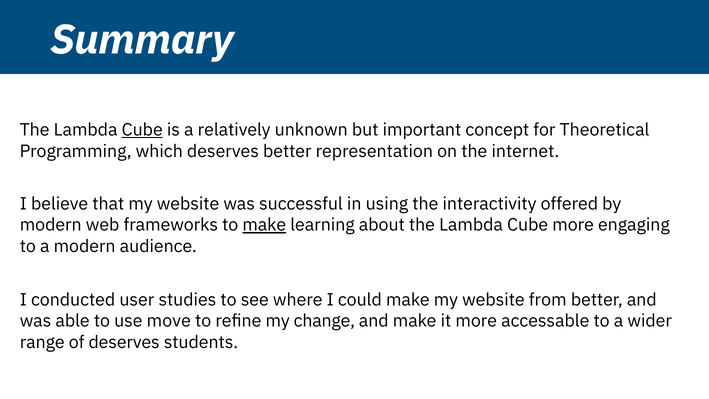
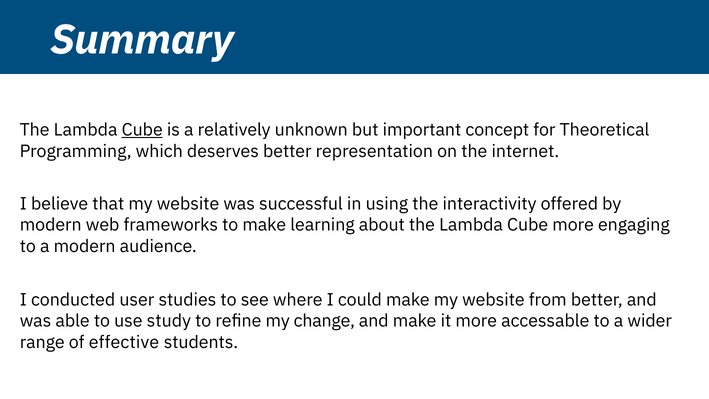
make at (264, 225) underline: present -> none
move: move -> study
of deserves: deserves -> effective
